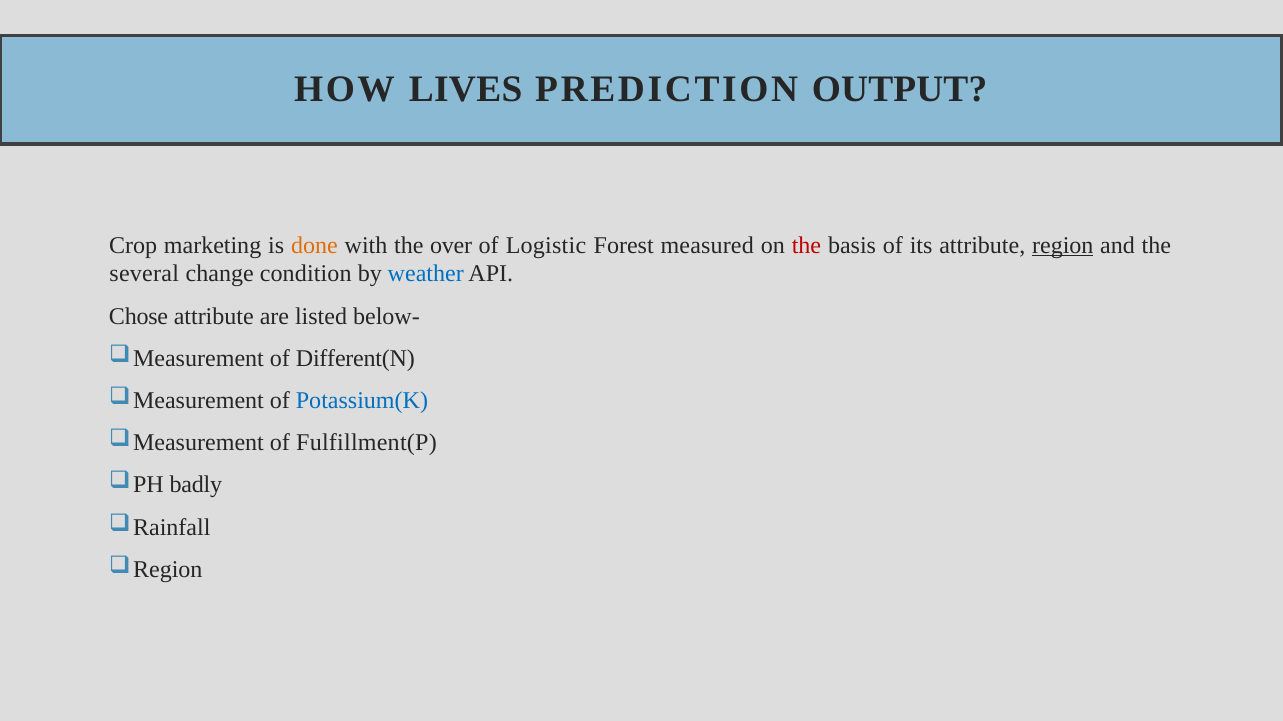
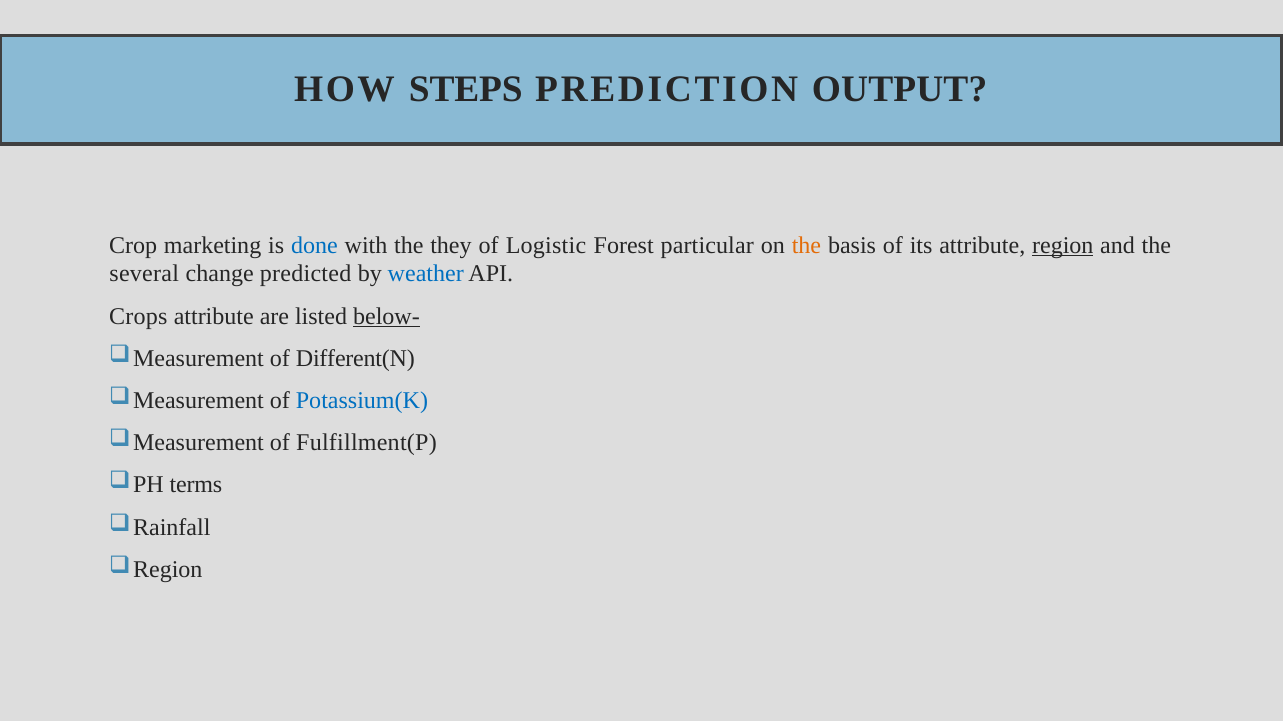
LIVES: LIVES -> STEPS
done colour: orange -> blue
over: over -> they
measured: measured -> particular
the at (806, 245) colour: red -> orange
condition: condition -> predicted
Chose: Chose -> Crops
below- underline: none -> present
badly: badly -> terms
